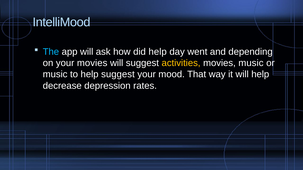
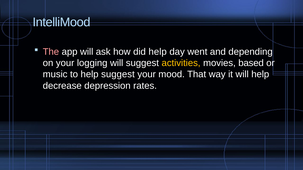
The colour: light blue -> pink
your movies: movies -> logging
movies music: music -> based
